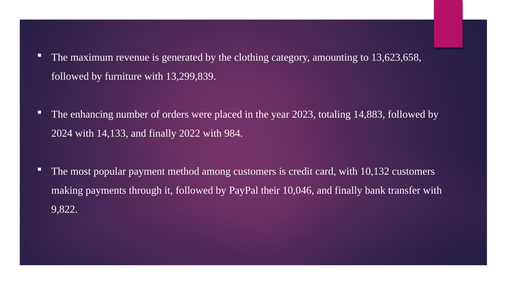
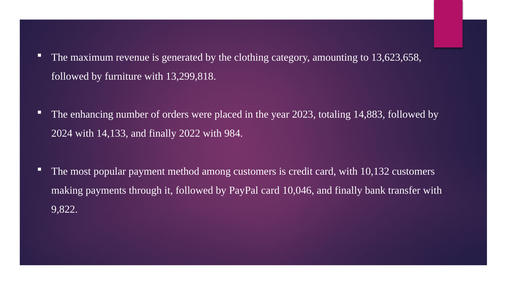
13,299,839: 13,299,839 -> 13,299,818
PayPal their: their -> card
